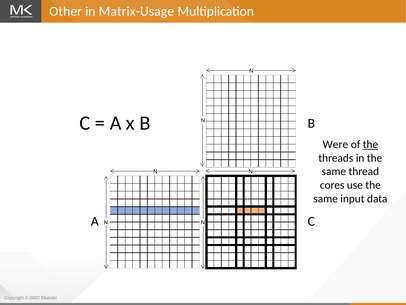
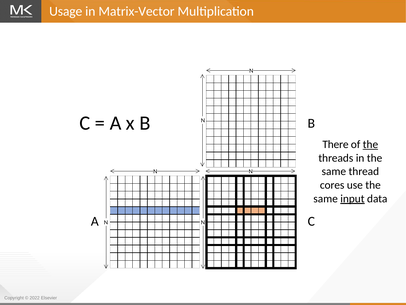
Other: Other -> Usage
Matrix-Usage: Matrix-Usage -> Matrix-Vector
Were: Were -> There
input underline: none -> present
